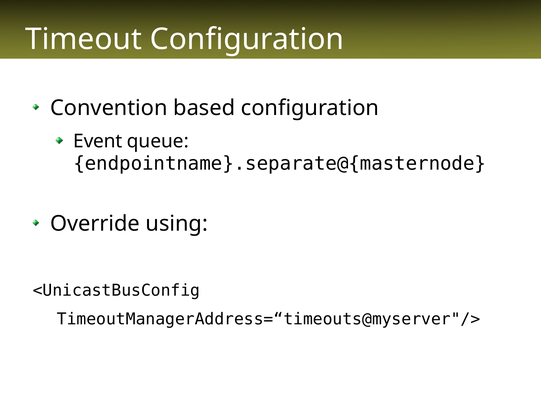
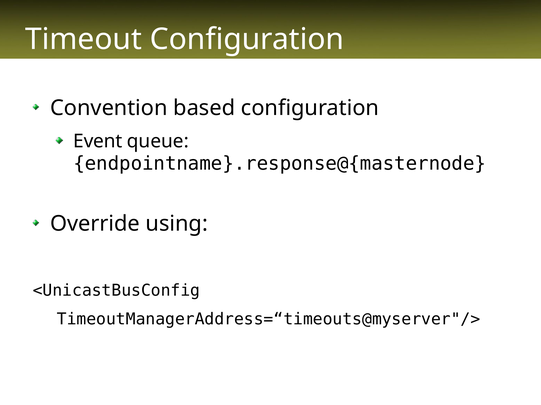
endpointname}.separate@{masternode: endpointname}.separate@{masternode -> endpointname}.response@{masternode
